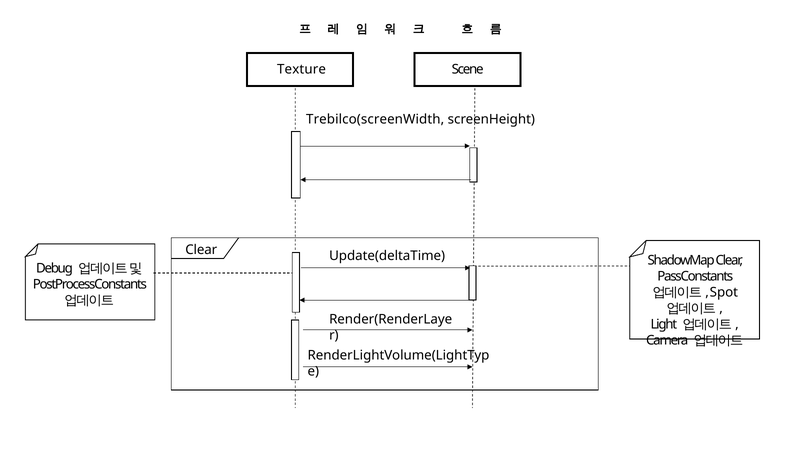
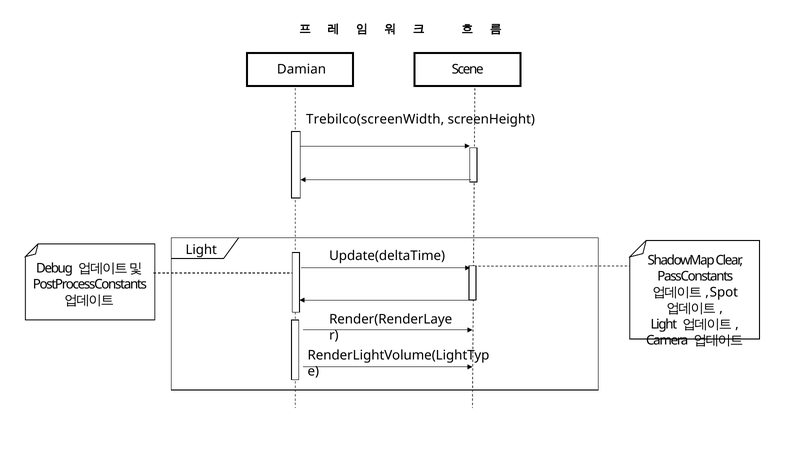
Texture: Texture -> Damian
Clear at (201, 249): Clear -> Light
